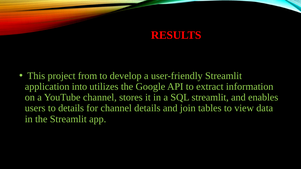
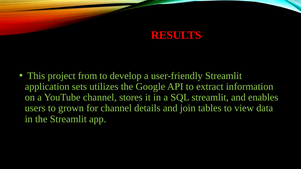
into: into -> sets
to details: details -> grown
